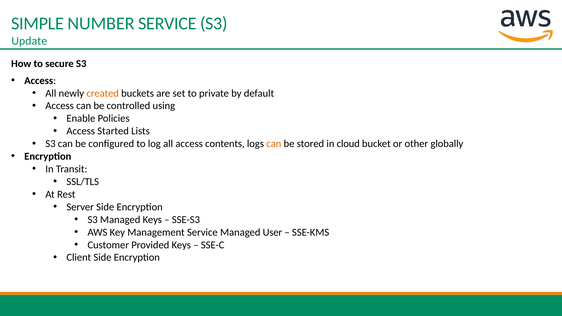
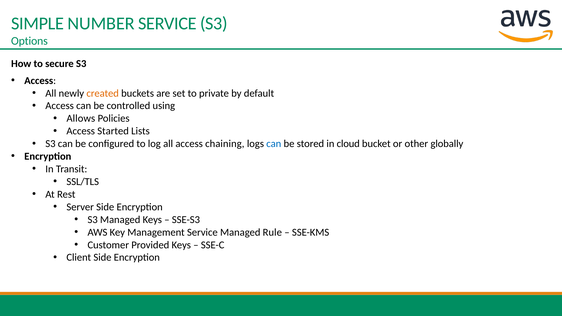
Update: Update -> Options
Enable: Enable -> Allows
contents: contents -> chaining
can at (274, 144) colour: orange -> blue
User: User -> Rule
